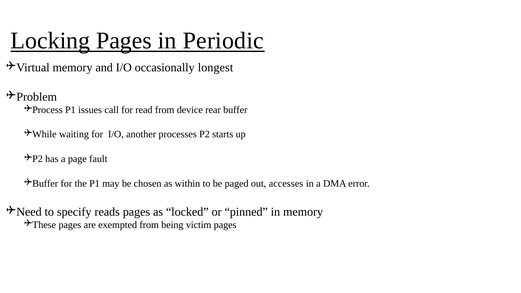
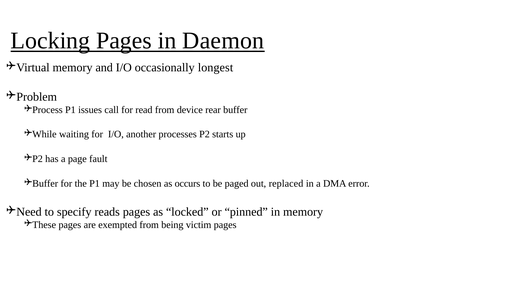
Periodic: Periodic -> Daemon
within: within -> occurs
accesses: accesses -> replaced
